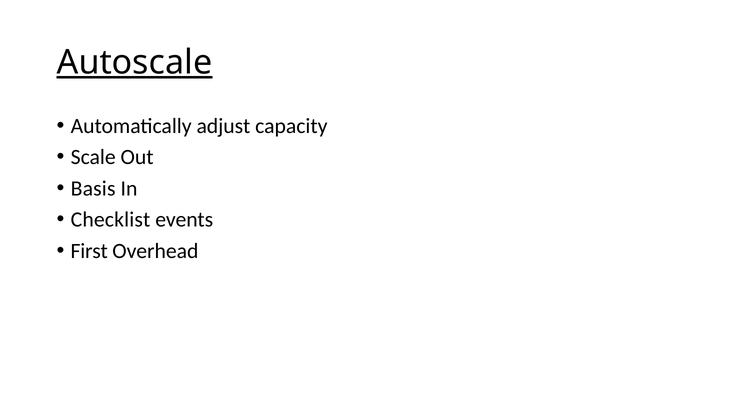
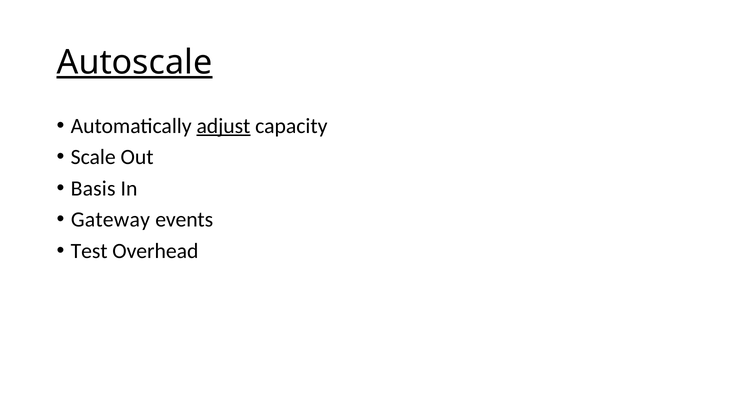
adjust underline: none -> present
Checklist: Checklist -> Gateway
First: First -> Test
